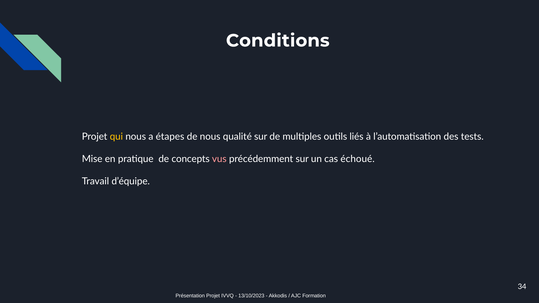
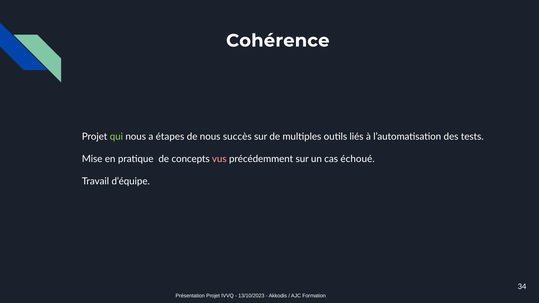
Conditions: Conditions -> Cohérence
qui colour: yellow -> light green
qualité: qualité -> succès
